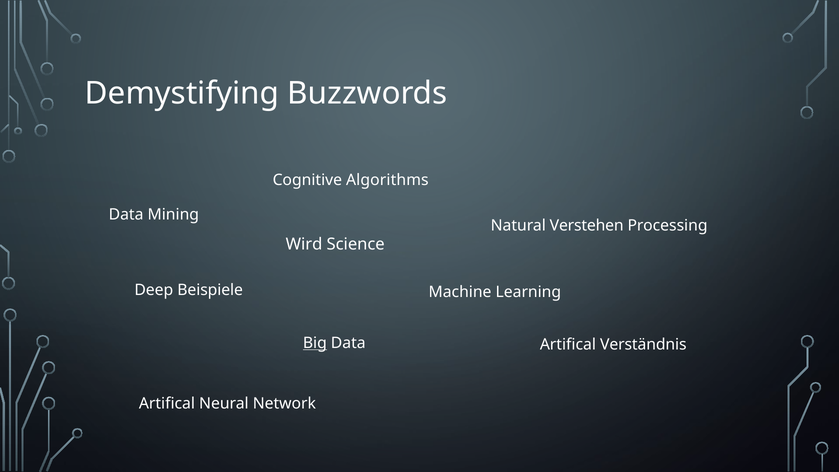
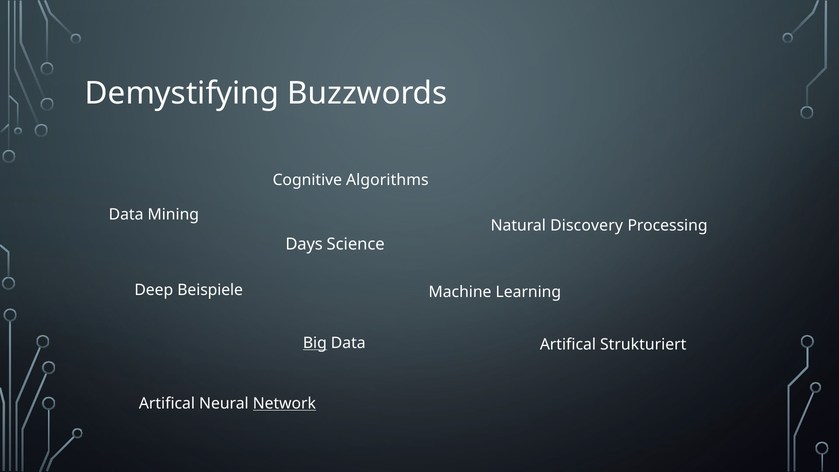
Verstehen: Verstehen -> Discovery
Wird: Wird -> Days
Verständnis: Verständnis -> Strukturiert
Network underline: none -> present
